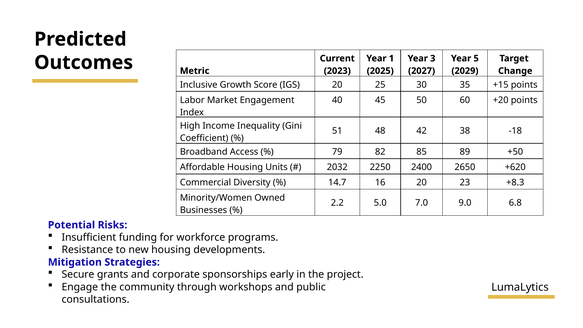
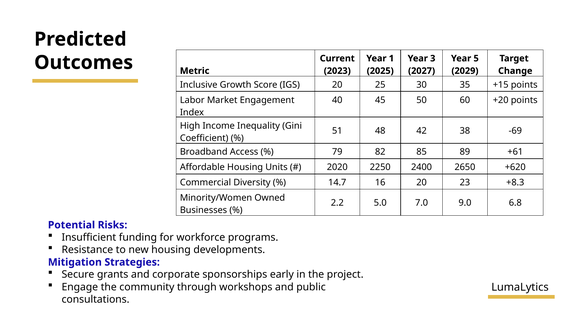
-18: -18 -> -69
+50: +50 -> +61
2032: 2032 -> 2020
